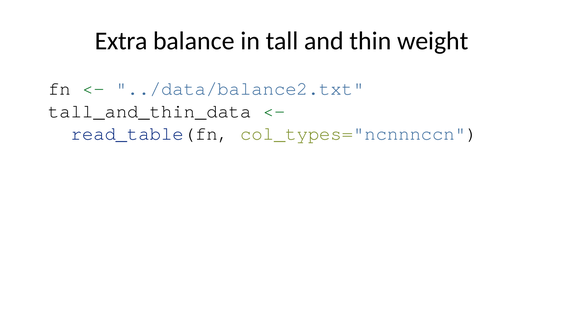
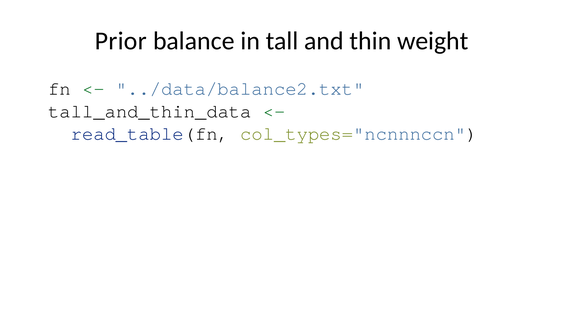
Extra: Extra -> Prior
